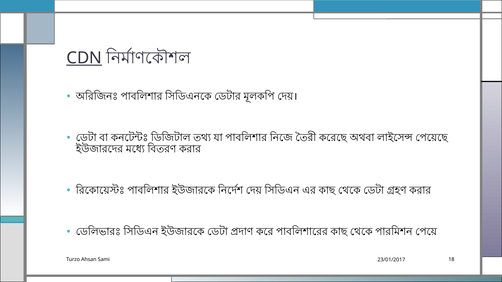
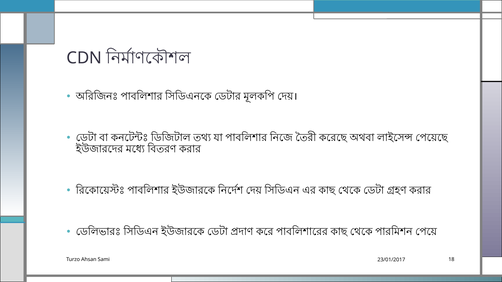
CDN underline: present -> none
